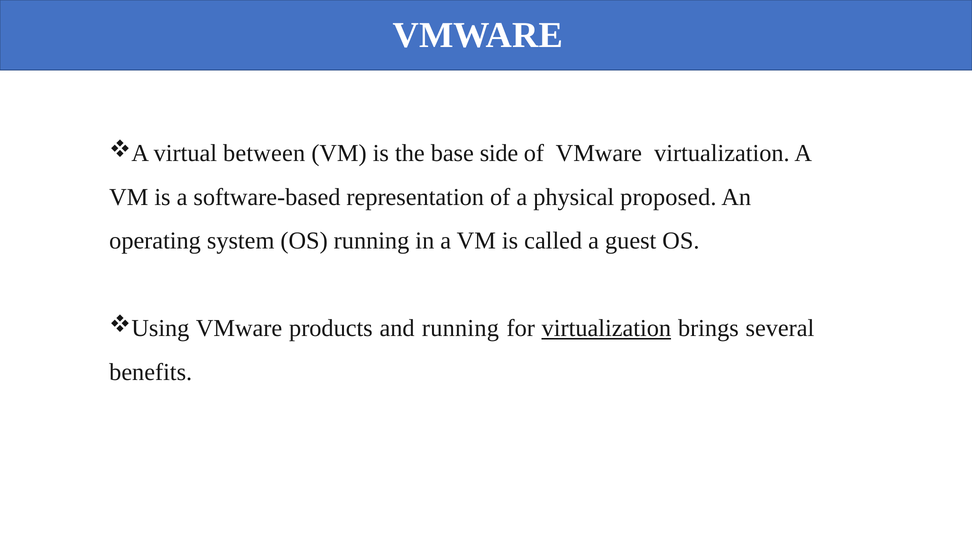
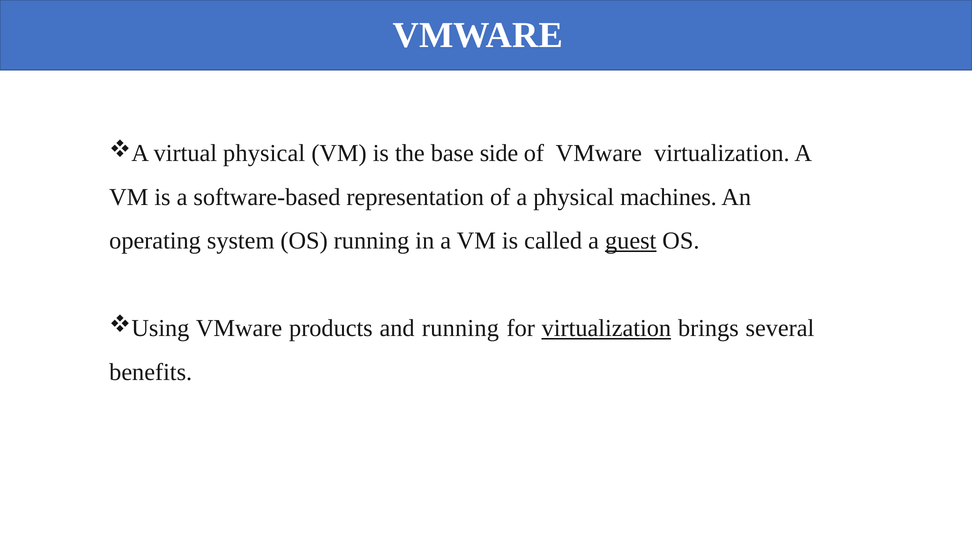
virtual between: between -> physical
proposed: proposed -> machines
guest underline: none -> present
